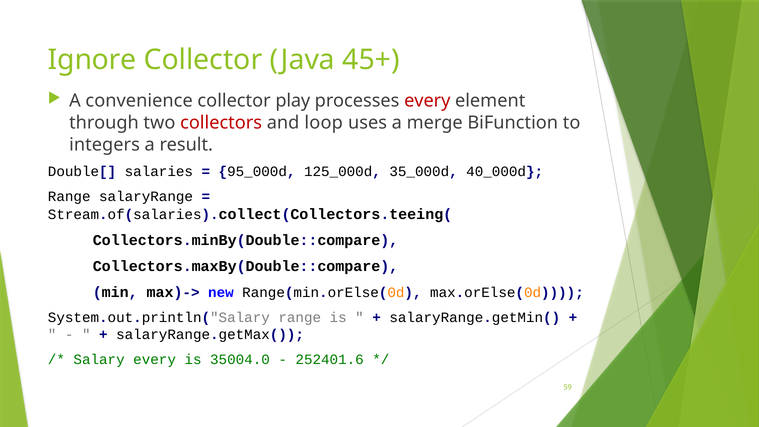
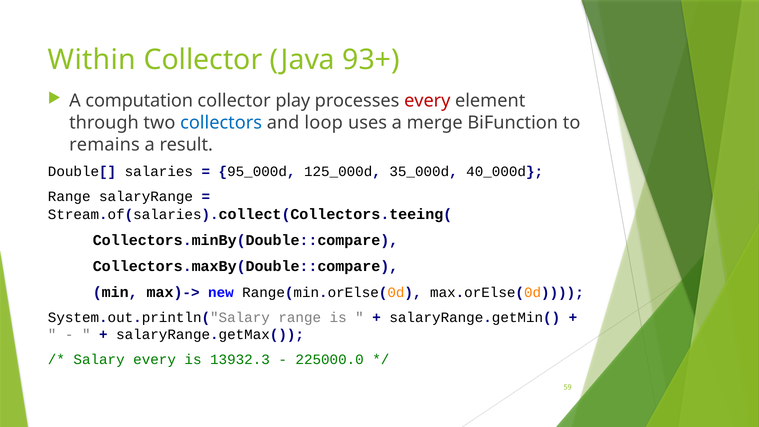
Ignore: Ignore -> Within
45+: 45+ -> 93+
convenience: convenience -> computation
collectors colour: red -> blue
integers: integers -> remains
35004.0: 35004.0 -> 13932.3
252401.6: 252401.6 -> 225000.0
